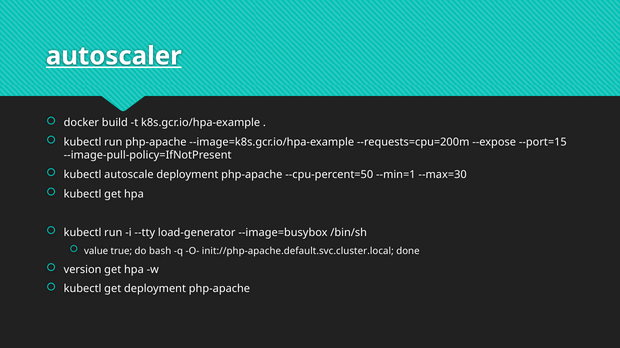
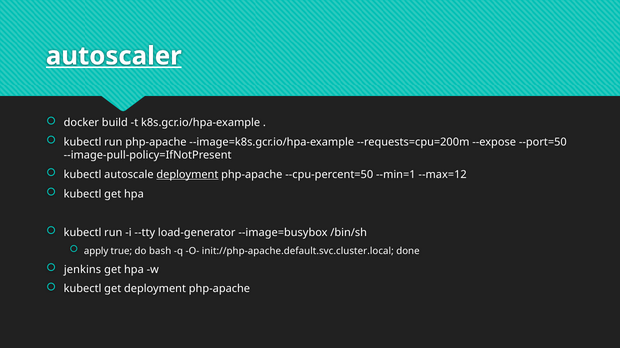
--port=15: --port=15 -> --port=50
deployment at (187, 175) underline: none -> present
--max=30: --max=30 -> --max=12
value: value -> apply
version: version -> jenkins
